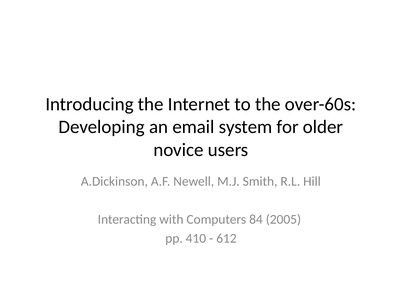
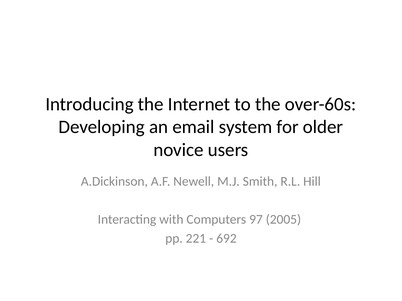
84: 84 -> 97
410: 410 -> 221
612: 612 -> 692
